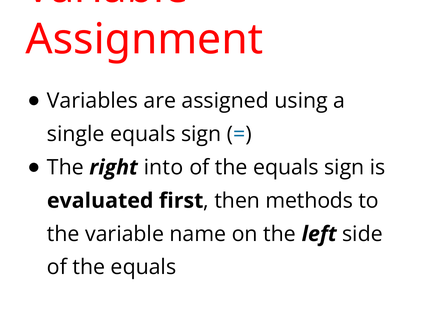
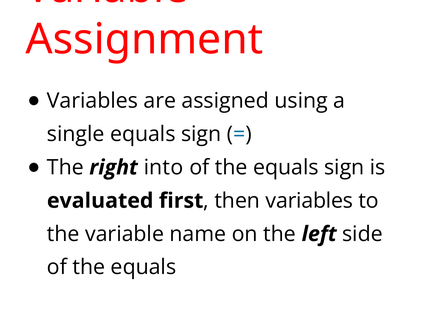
then methods: methods -> variables
